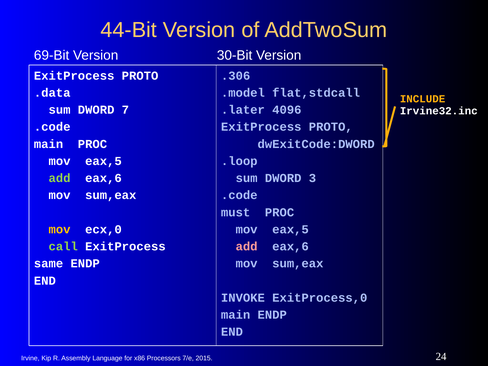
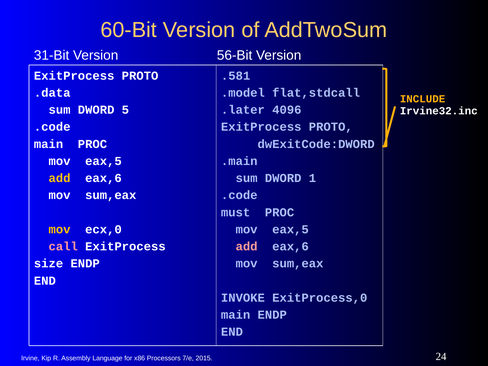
44-Bit: 44-Bit -> 60-Bit
69-Bit: 69-Bit -> 31-Bit
30-Bit: 30-Bit -> 56-Bit
.306: .306 -> .581
7: 7 -> 5
.loop: .loop -> .main
add at (60, 178) colour: light green -> yellow
3: 3 -> 1
call colour: light green -> pink
same: same -> size
